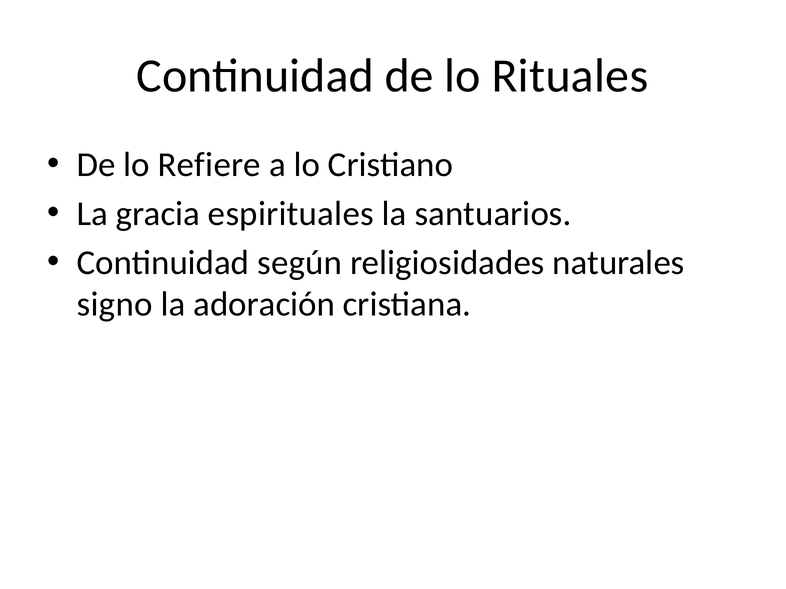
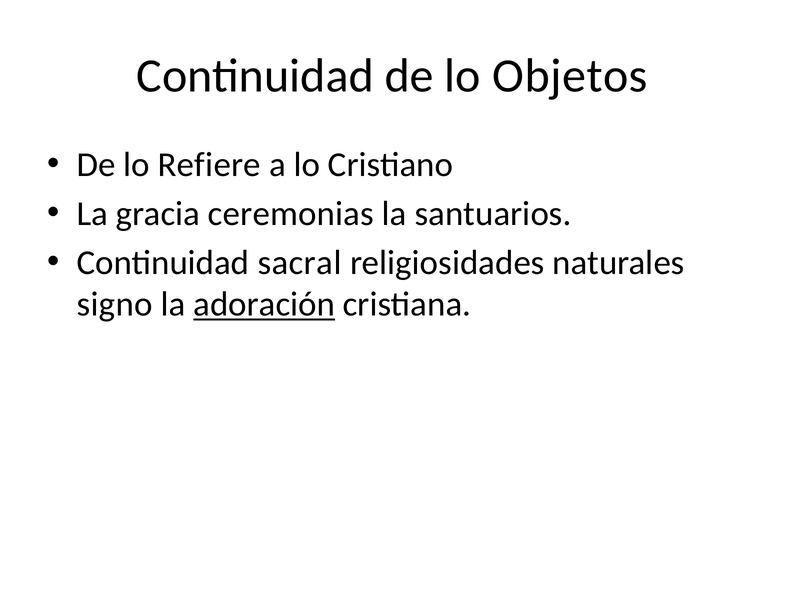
Rituales: Rituales -> Objetos
espirituales: espirituales -> ceremonias
según: según -> sacral
adoración underline: none -> present
